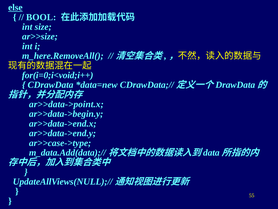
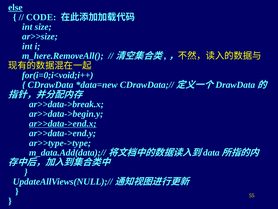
BOOL: BOOL -> CODE
ar>>data->point.x: ar>>data->point.x -> ar>>data->break.x
ar>>data->end.x underline: none -> present
ar>>case->type: ar>>case->type -> ar>>type->type
